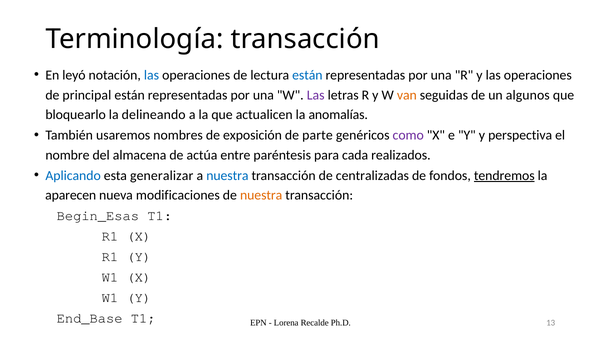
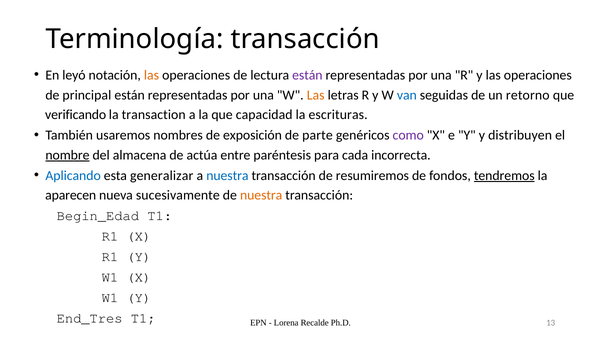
las at (151, 75) colour: blue -> orange
están at (307, 75) colour: blue -> purple
Las at (316, 95) colour: purple -> orange
van colour: orange -> blue
algunos: algunos -> retorno
bloquearlo: bloquearlo -> verificando
delineando: delineando -> transaction
actualicen: actualicen -> capacidad
anomalías: anomalías -> escrituras
perspectiva: perspectiva -> distribuyen
nombre underline: none -> present
realizados: realizados -> incorrecta
centralizadas: centralizadas -> resumiremos
modificaciones: modificaciones -> sucesivamente
Begin_Esas: Begin_Esas -> Begin_Edad
End_Base: End_Base -> End_Tres
